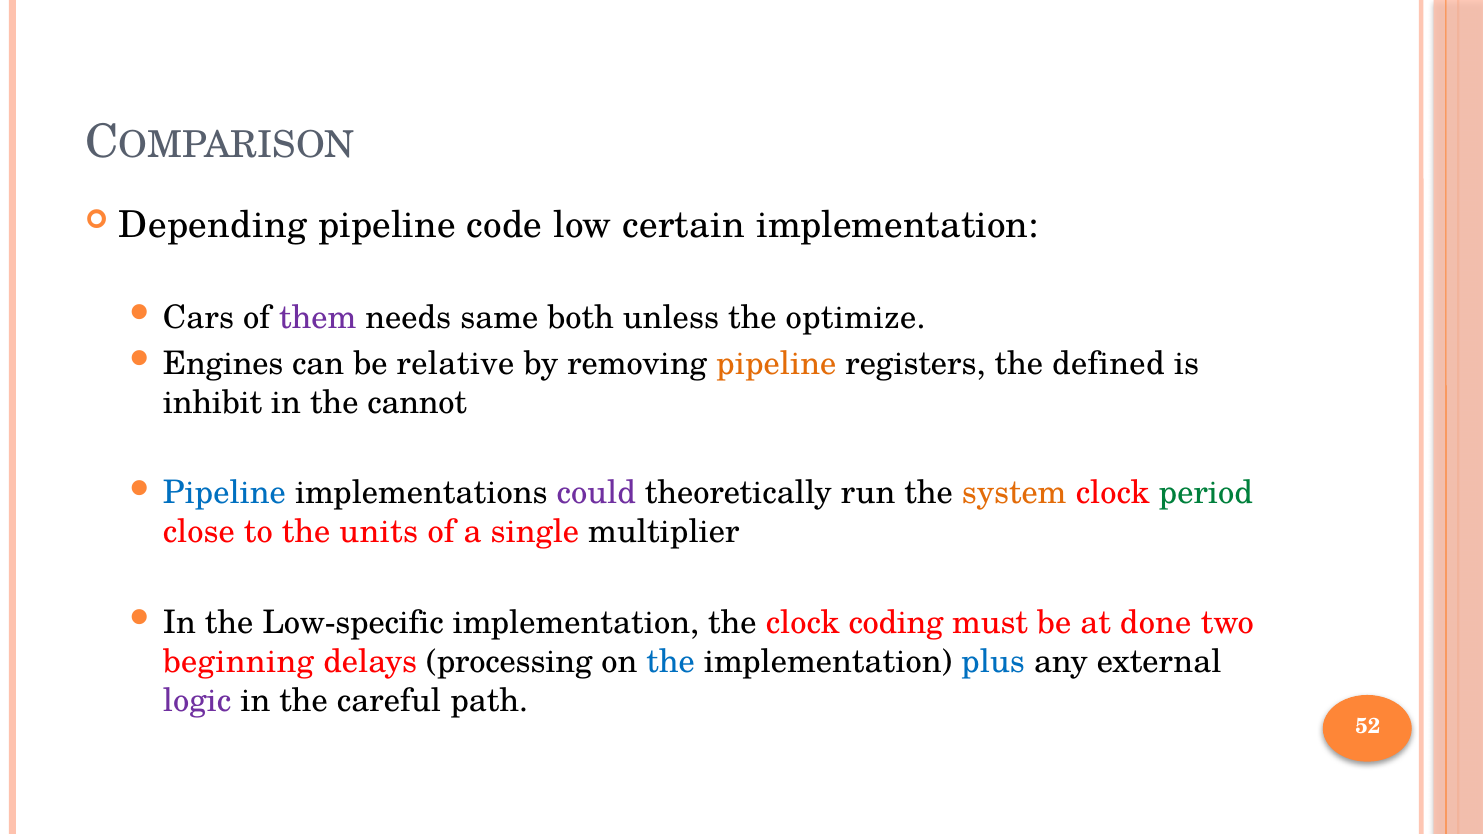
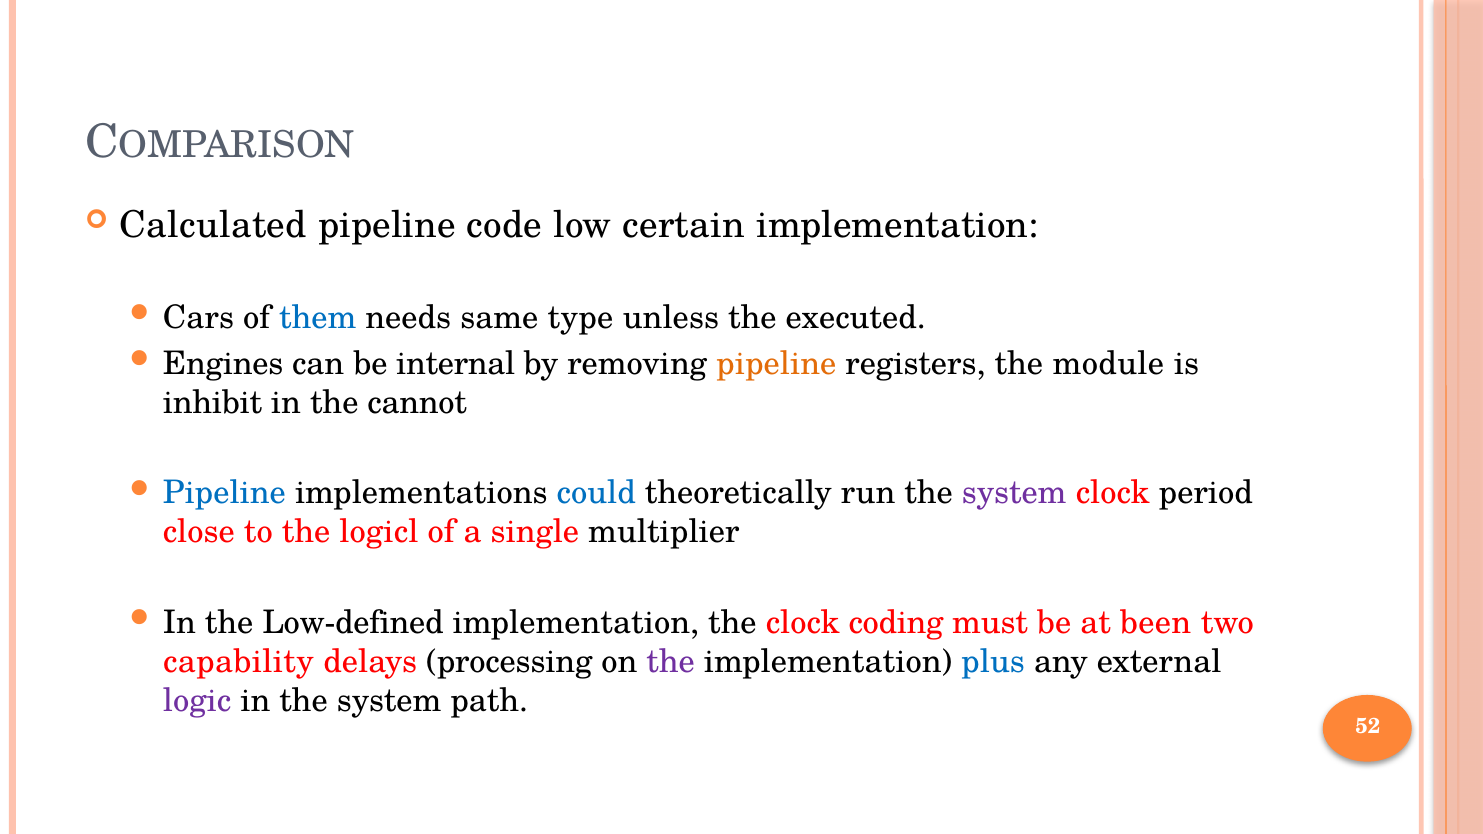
Depending: Depending -> Calculated
them colour: purple -> blue
both: both -> type
optimize: optimize -> executed
relative: relative -> internal
defined: defined -> module
could colour: purple -> blue
system at (1014, 493) colour: orange -> purple
period colour: green -> black
units: units -> logicl
Low-specific: Low-specific -> Low-defined
done: done -> been
beginning: beginning -> capability
the at (671, 662) colour: blue -> purple
in the careful: careful -> system
